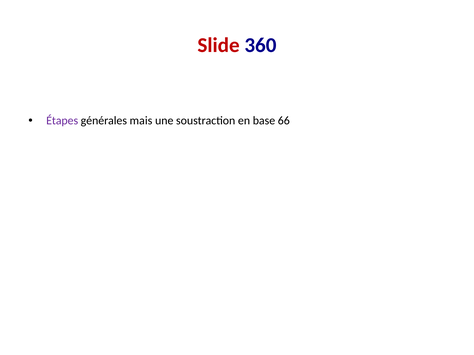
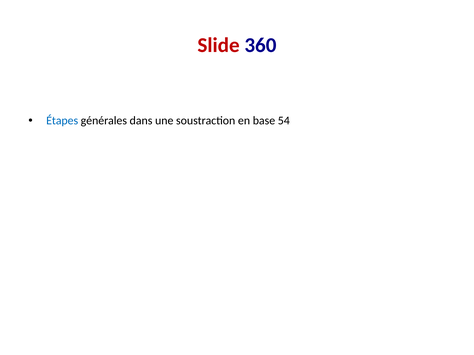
Étapes colour: purple -> blue
mais: mais -> dans
66: 66 -> 54
